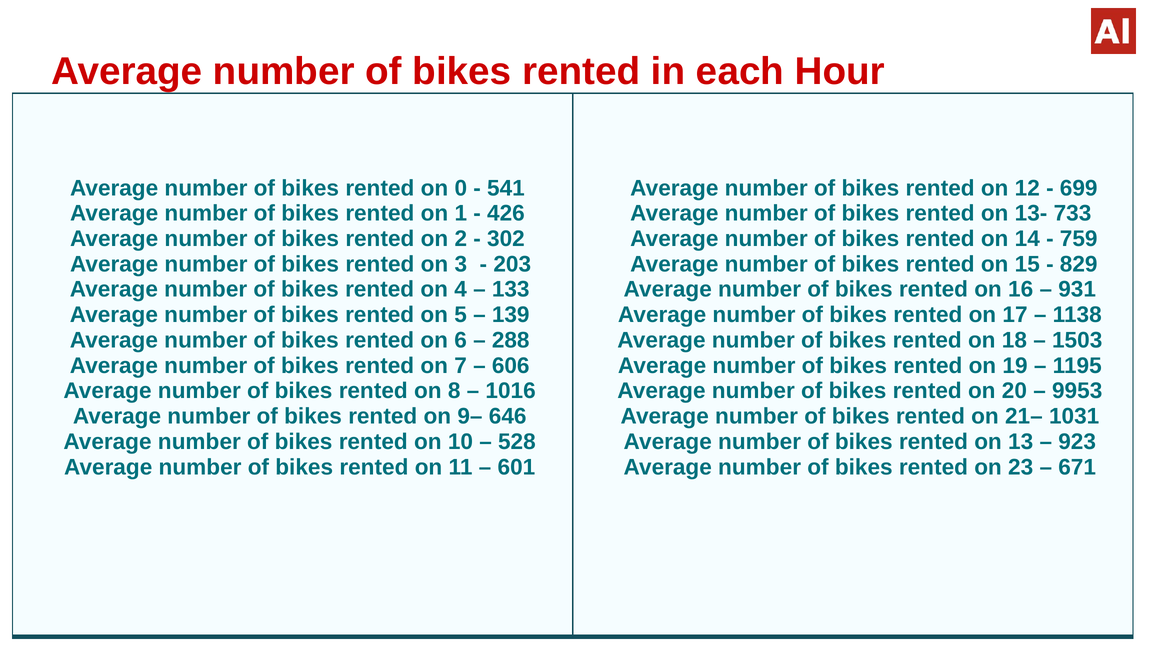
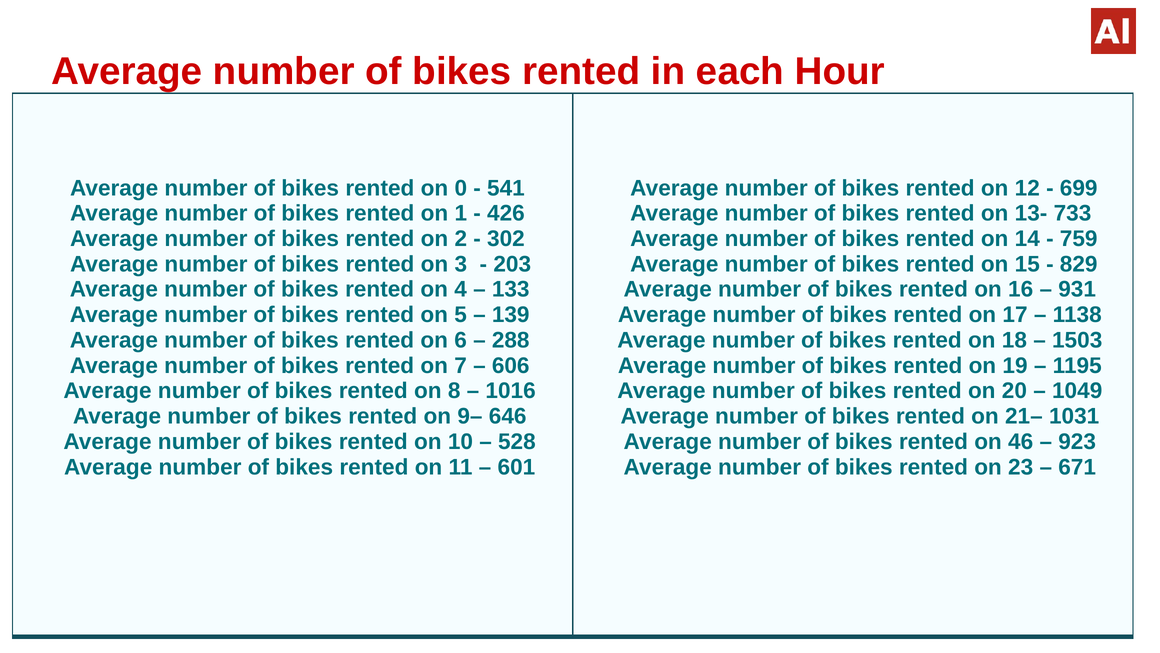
9953: 9953 -> 1049
13: 13 -> 46
